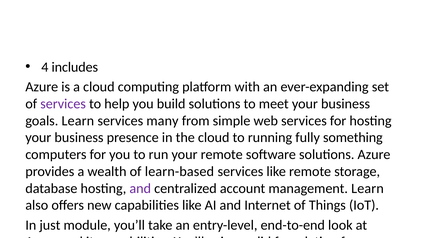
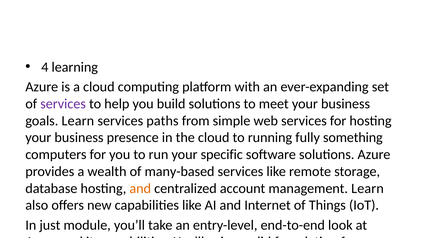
4 includes: includes -> learning
services many: many -> paths
your remote: remote -> specific
learn-based: learn-based -> many-based
and at (140, 188) colour: purple -> orange
